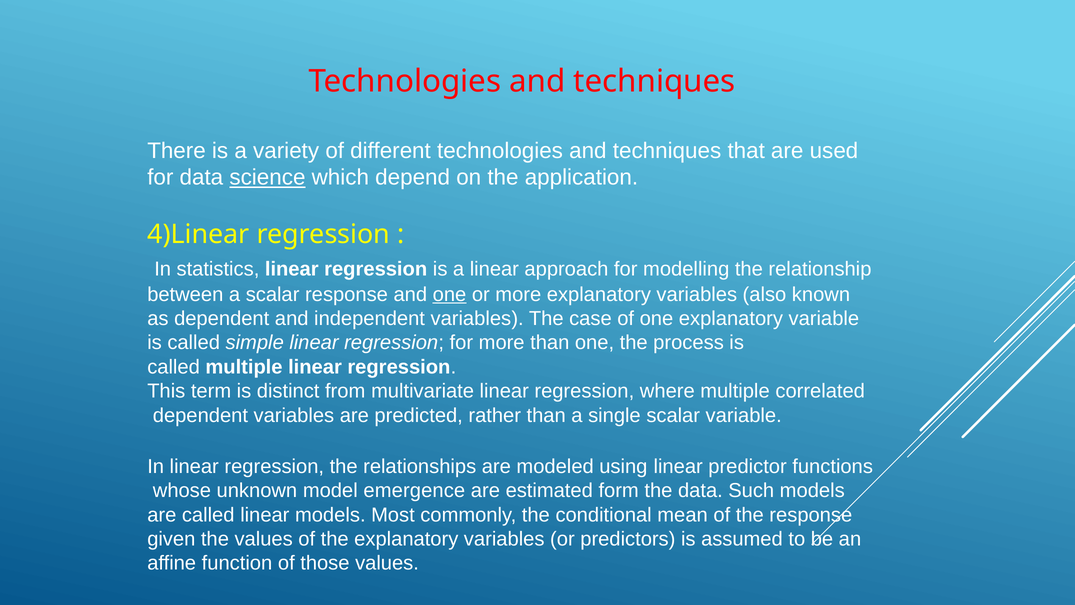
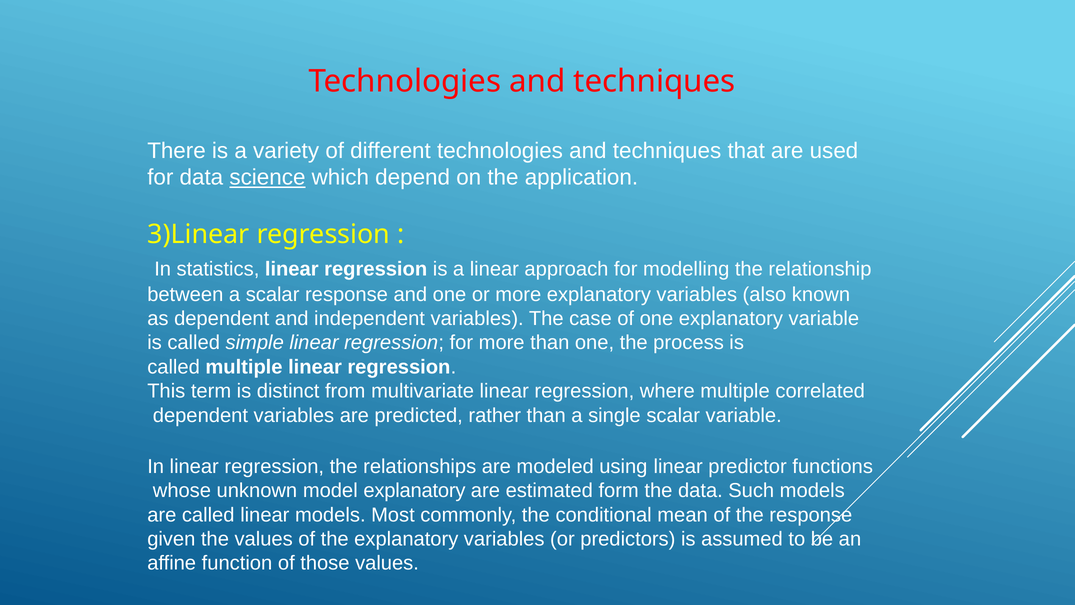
4)Linear: 4)Linear -> 3)Linear
one at (449, 294) underline: present -> none
model emergence: emergence -> explanatory
